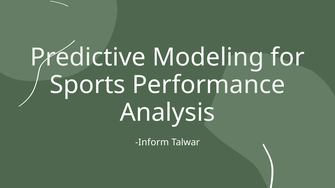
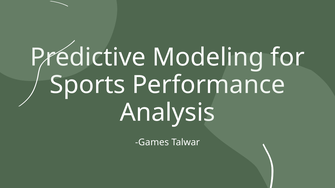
Inform: Inform -> Games
